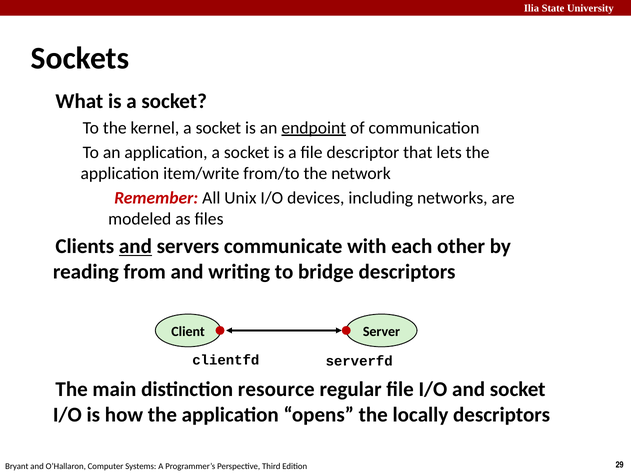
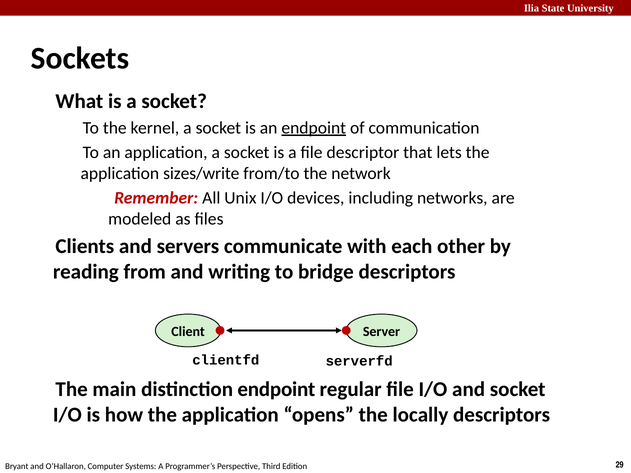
item/write: item/write -> sizes/write
and at (135, 247) underline: present -> none
distinction resource: resource -> endpoint
